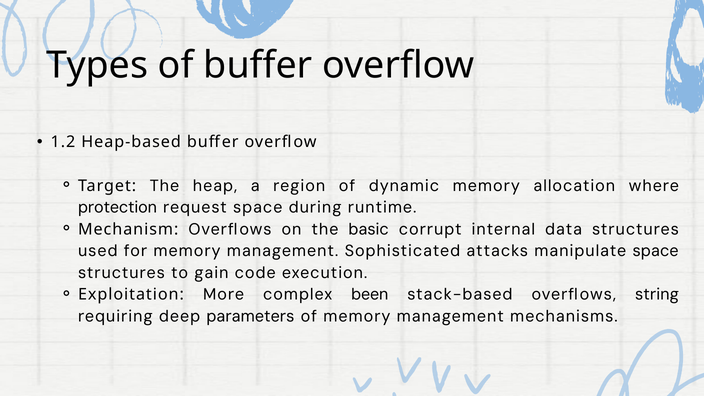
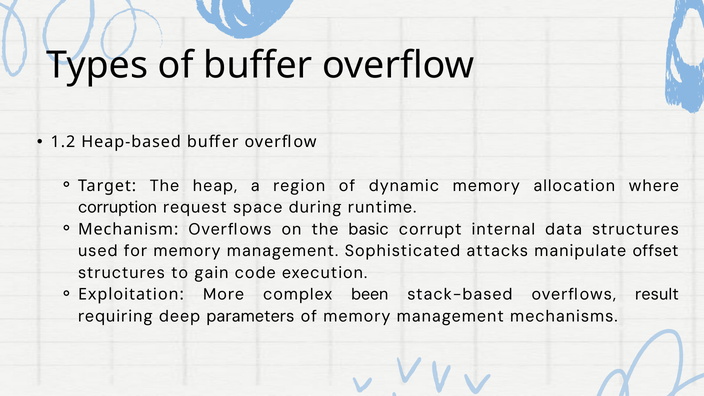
protection: protection -> corruption
manipulate space: space -> offset
string: string -> result
